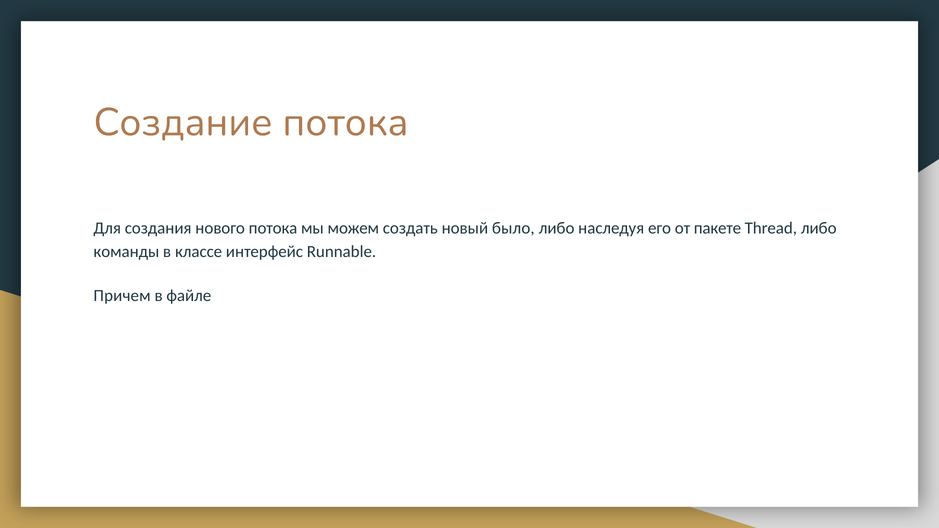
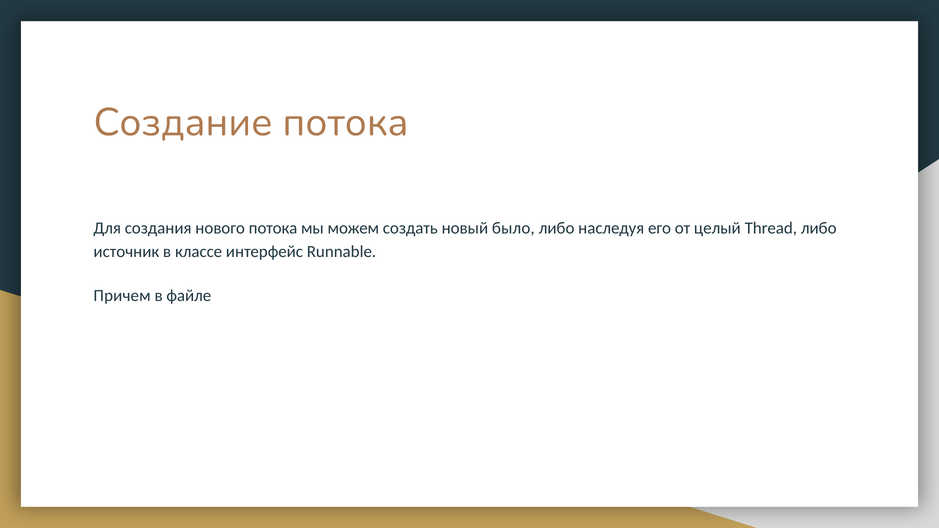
пакете: пакете -> целый
команды: команды -> источник
